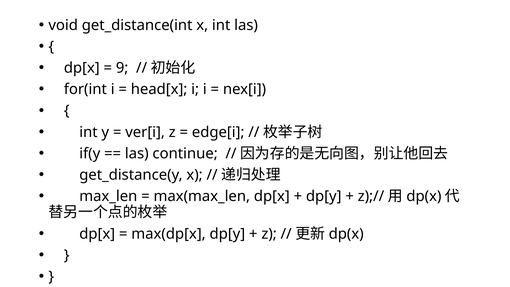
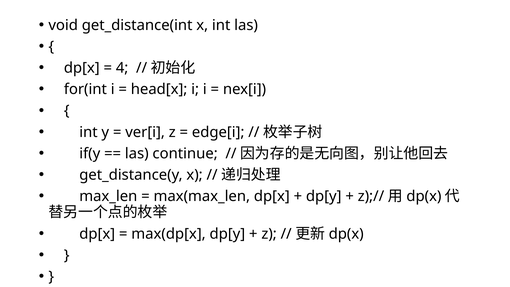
9: 9 -> 4
